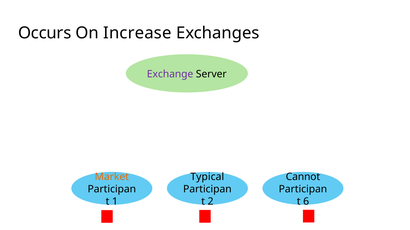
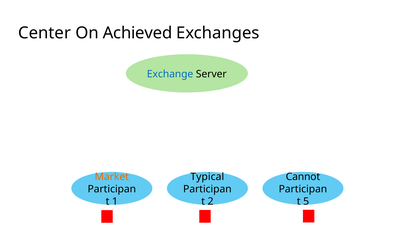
Occurs: Occurs -> Center
Increase: Increase -> Achieved
Exchange colour: purple -> blue
6: 6 -> 5
